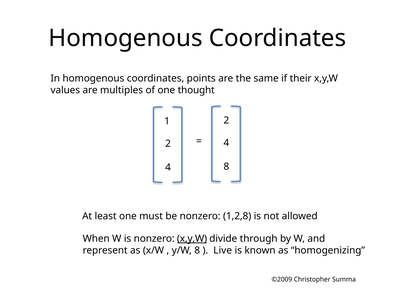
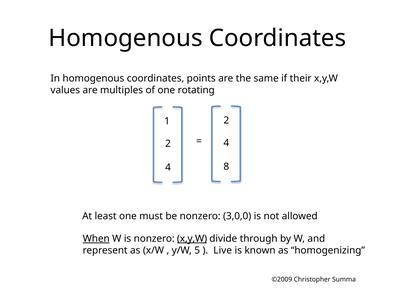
thought: thought -> rotating
1,2,8: 1,2,8 -> 3,0,0
When underline: none -> present
y/W 8: 8 -> 5
